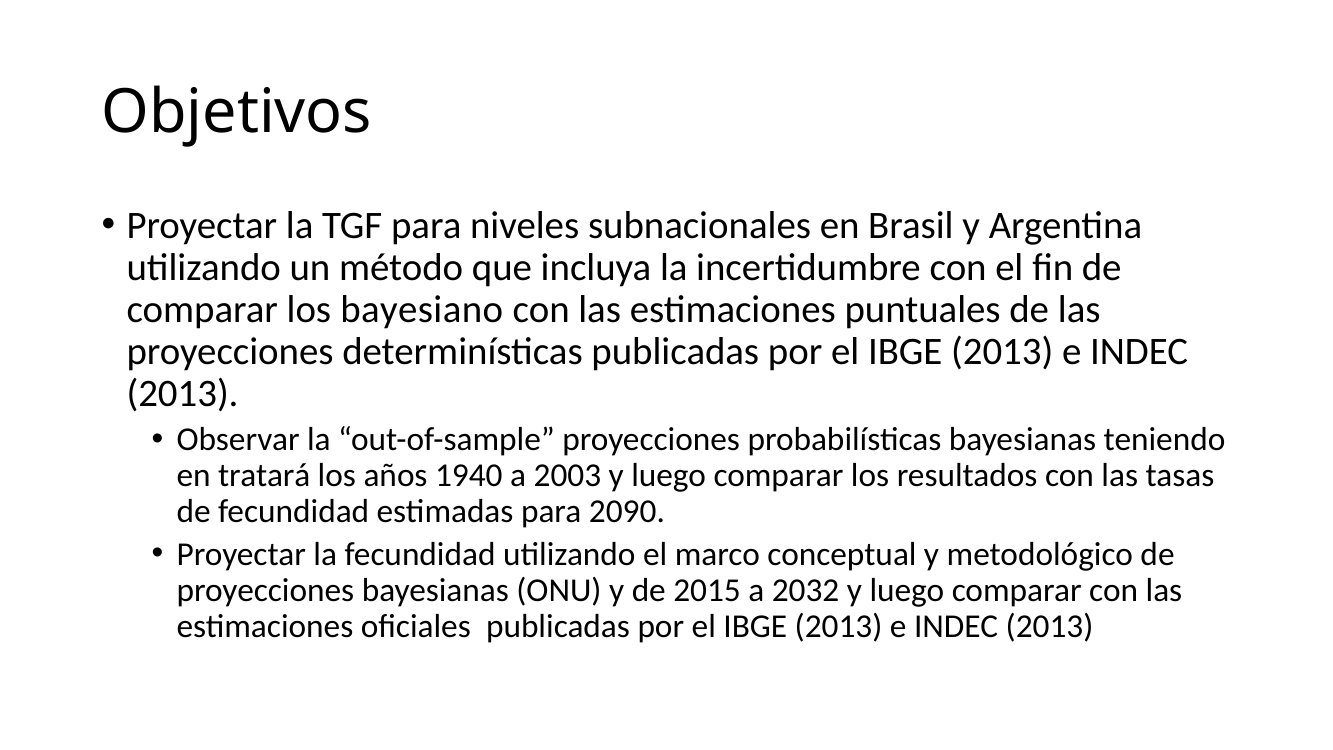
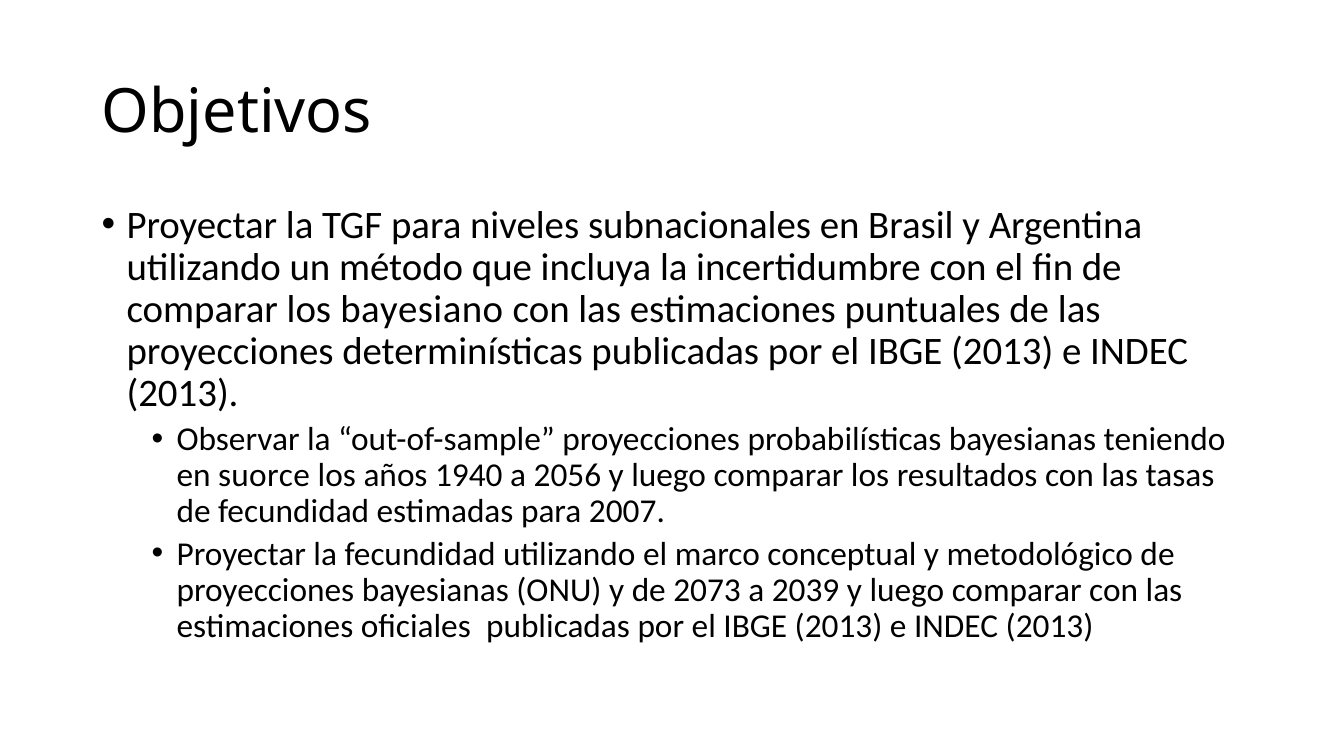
tratará: tratará -> suorce
2003: 2003 -> 2056
2090: 2090 -> 2007
2015: 2015 -> 2073
2032: 2032 -> 2039
